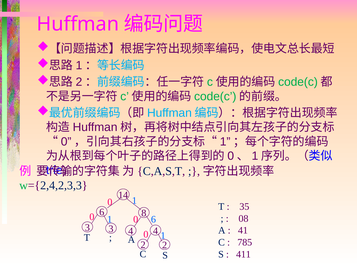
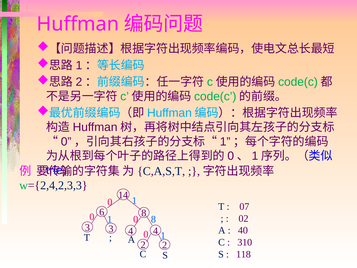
35: 35 -> 07
08: 08 -> 02
0 6: 6 -> 8
41: 41 -> 40
785: 785 -> 310
411: 411 -> 118
